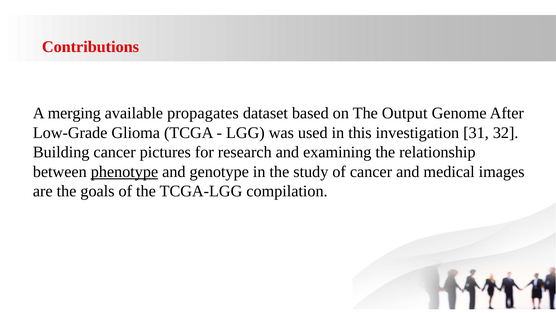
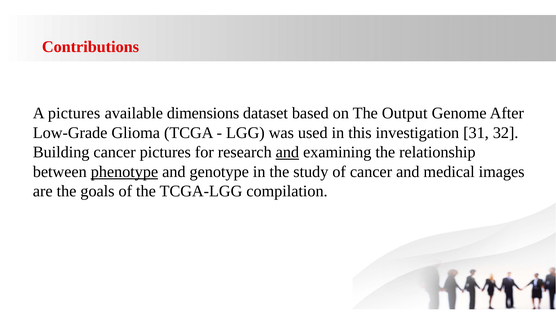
A merging: merging -> pictures
propagates: propagates -> dimensions
and at (287, 152) underline: none -> present
